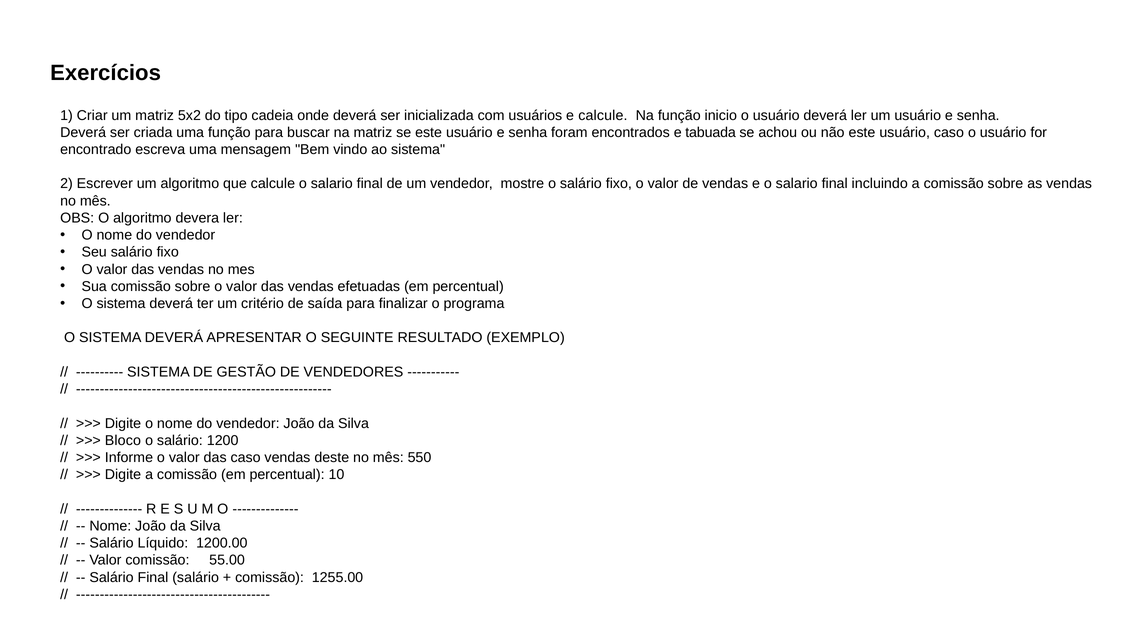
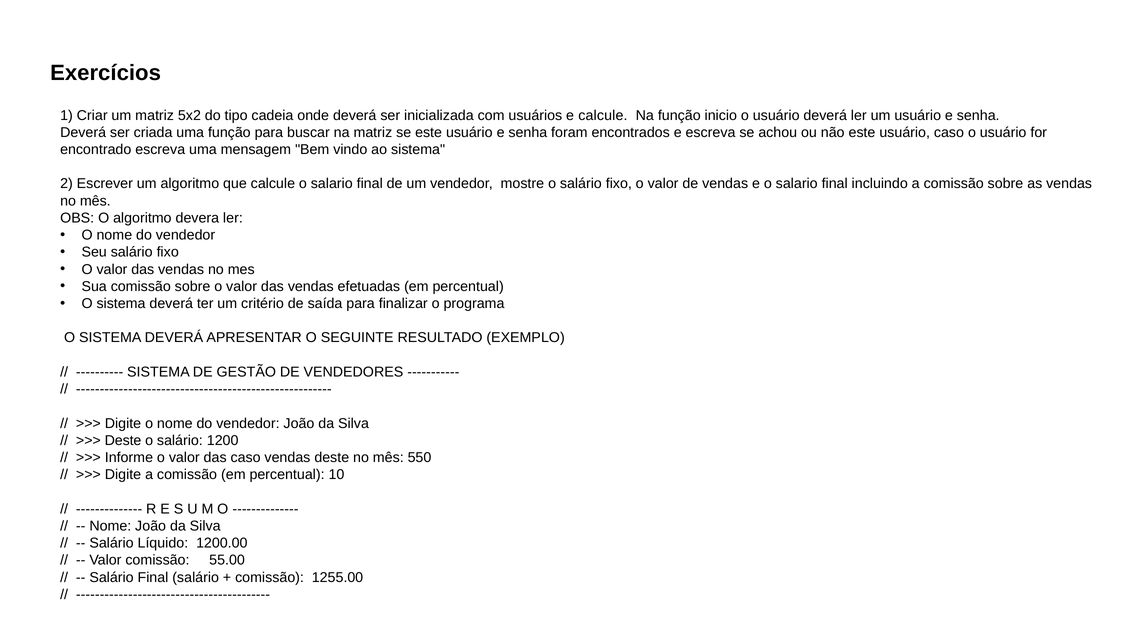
e tabuada: tabuada -> escreva
Bloco at (123, 441): Bloco -> Deste
